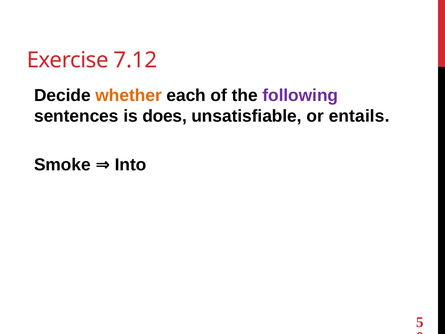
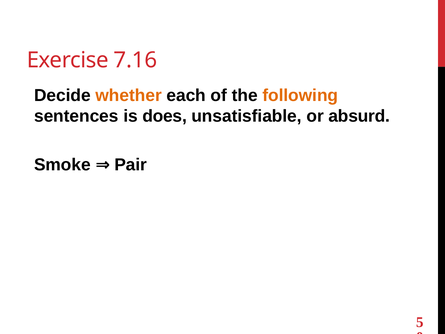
7.12: 7.12 -> 7.16
following colour: purple -> orange
entails: entails -> absurd
Into: Into -> Pair
